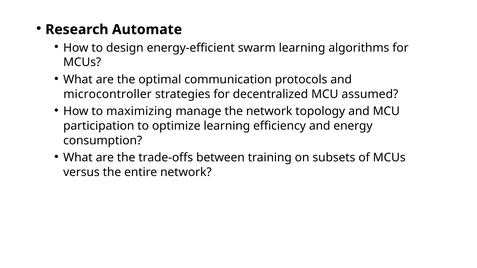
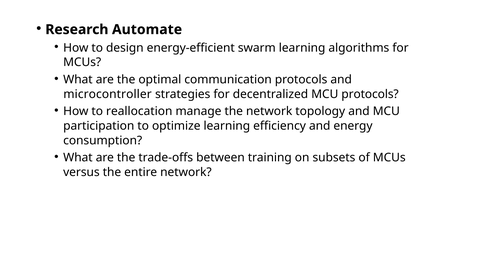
MCU assumed: assumed -> protocols
maximizing: maximizing -> reallocation
